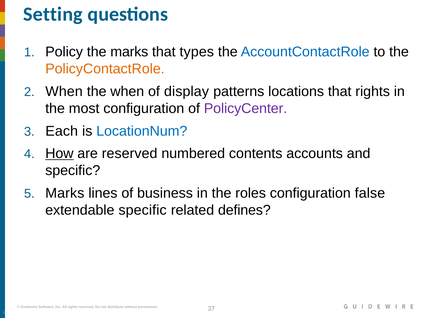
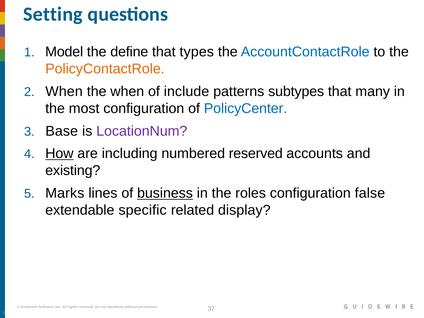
Policy: Policy -> Model
the marks: marks -> define
display: display -> include
locations: locations -> subtypes
that rights: rights -> many
PolicyCenter colour: purple -> blue
Each: Each -> Base
LocationNum colour: blue -> purple
are reserved: reserved -> including
numbered contents: contents -> reserved
specific at (73, 171): specific -> existing
business underline: none -> present
defines: defines -> display
